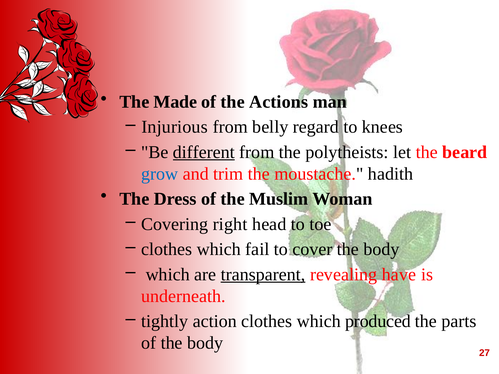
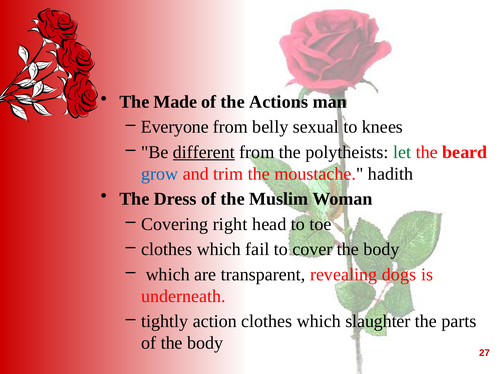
Injurious: Injurious -> Everyone
regard: regard -> sexual
let colour: black -> green
transparent underline: present -> none
have: have -> dogs
produced: produced -> slaughter
